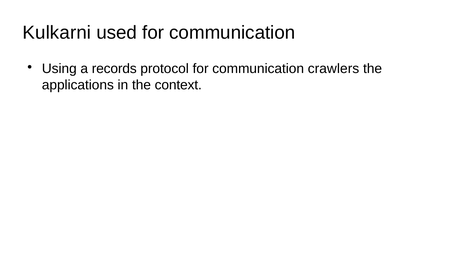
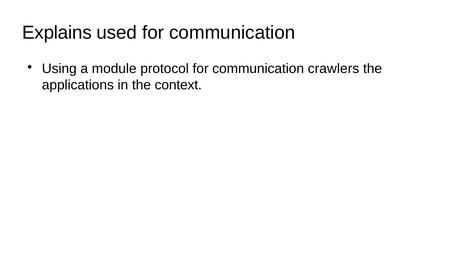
Kulkarni: Kulkarni -> Explains
records: records -> module
